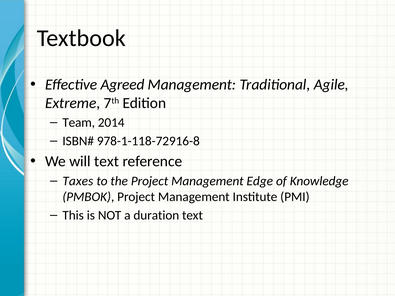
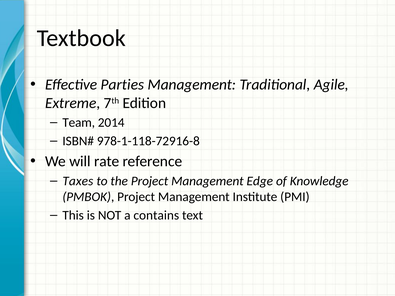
Agreed: Agreed -> Parties
will text: text -> rate
duration: duration -> contains
